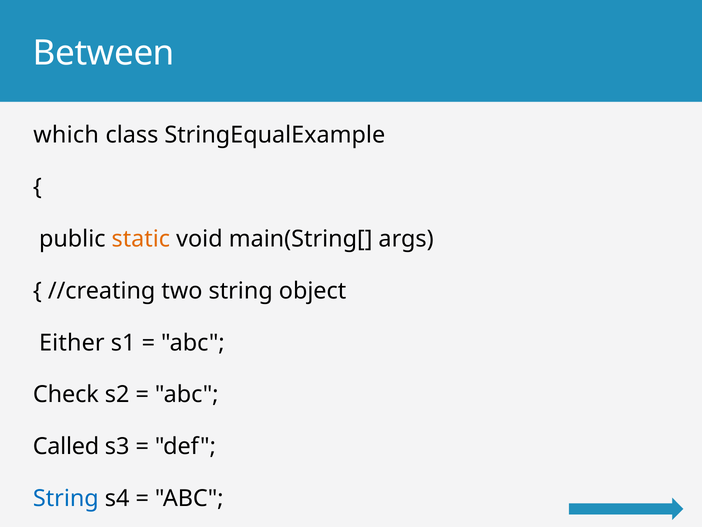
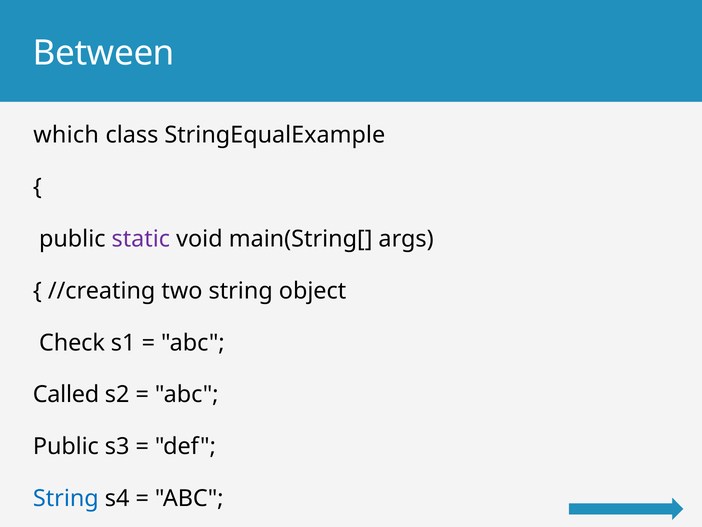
static colour: orange -> purple
Either: Either -> Check
Check: Check -> Called
Called at (66, 446): Called -> Public
